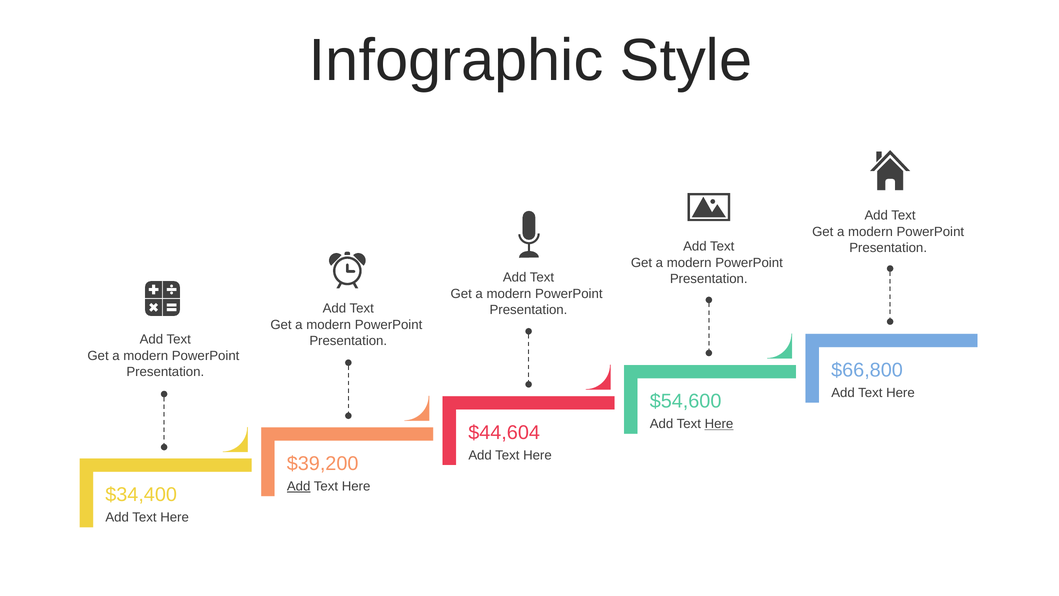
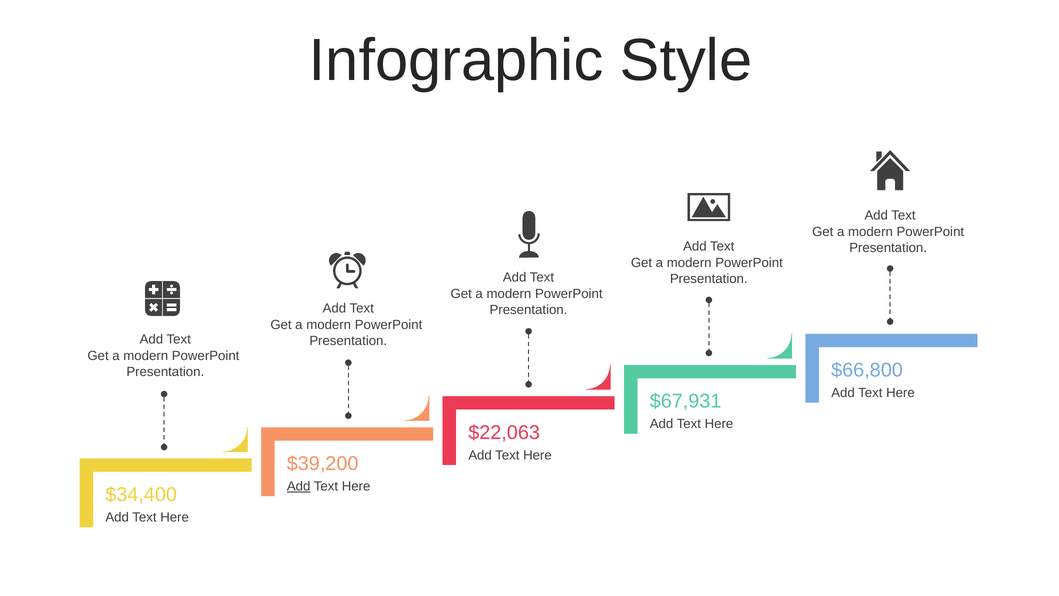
$54,600: $54,600 -> $67,931
Here at (719, 424) underline: present -> none
$44,604: $44,604 -> $22,063
